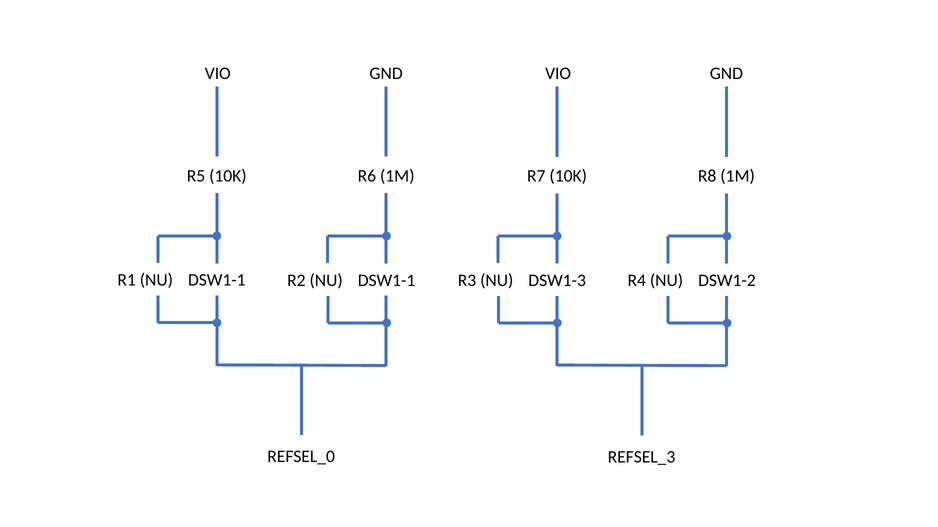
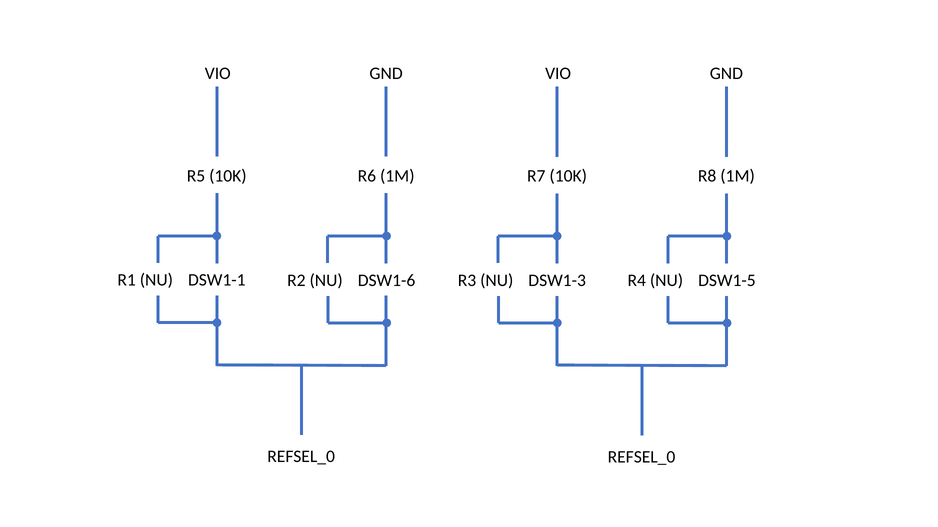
NU DSW1-1: DSW1-1 -> DSW1-6
DSW1-2: DSW1-2 -> DSW1-5
REFSEL_3 at (641, 457): REFSEL_3 -> REFSEL_0
